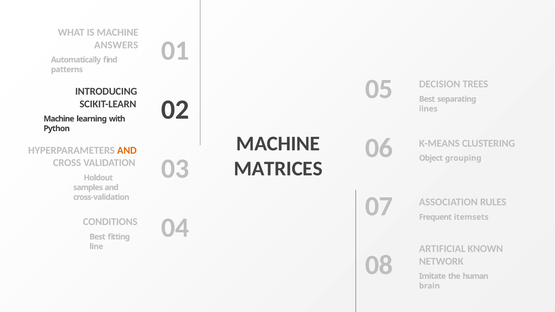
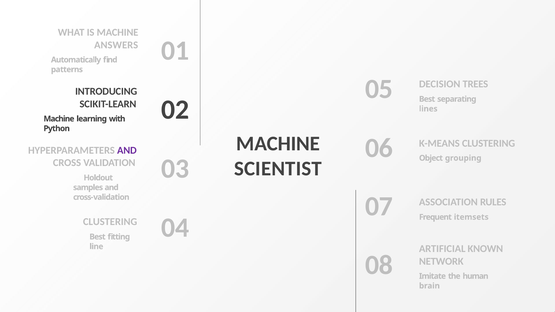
AND at (127, 150) colour: orange -> purple
MATRICES: MATRICES -> SCIENTIST
CONDITIONS at (110, 222): CONDITIONS -> CLUSTERING
